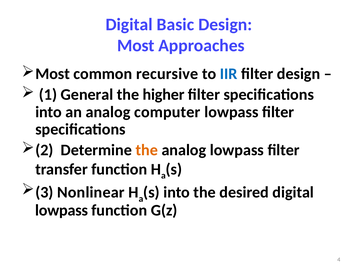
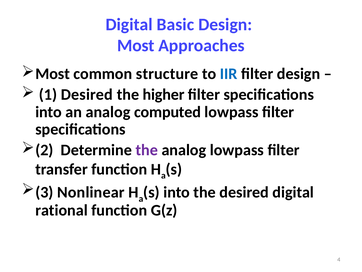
recursive: recursive -> structure
1 General: General -> Desired
computer: computer -> computed
the at (147, 150) colour: orange -> purple
lowpass at (62, 210): lowpass -> rational
